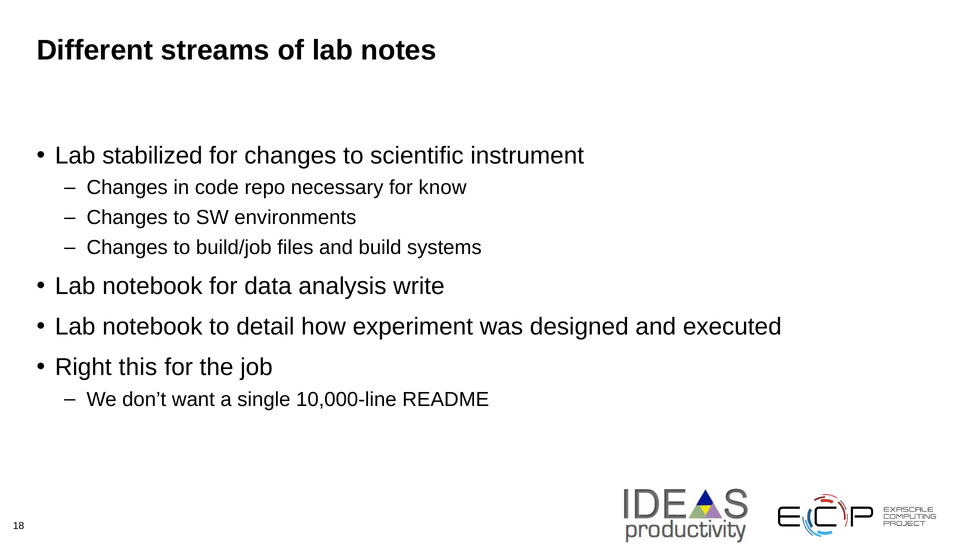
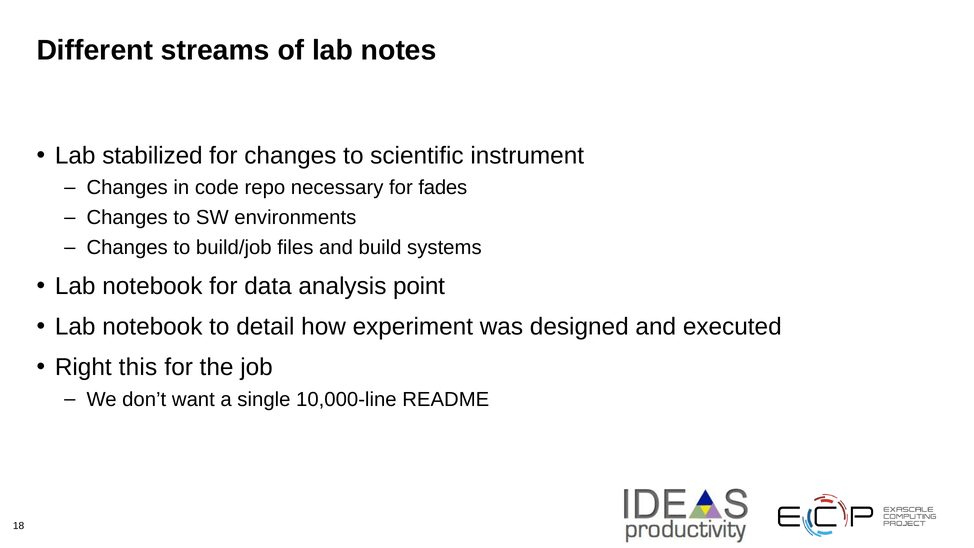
know: know -> fades
write: write -> point
